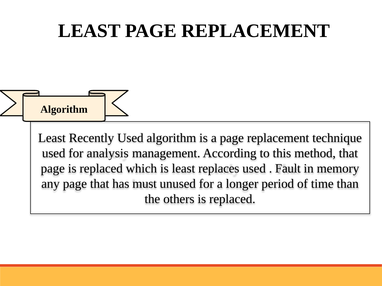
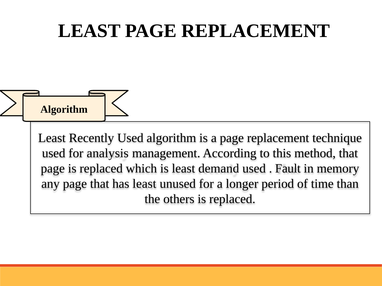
replaces: replaces -> demand
has must: must -> least
